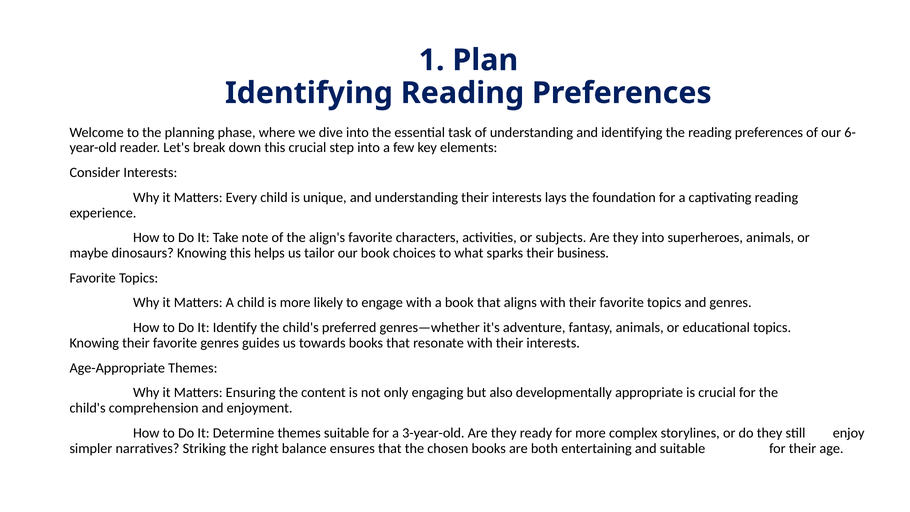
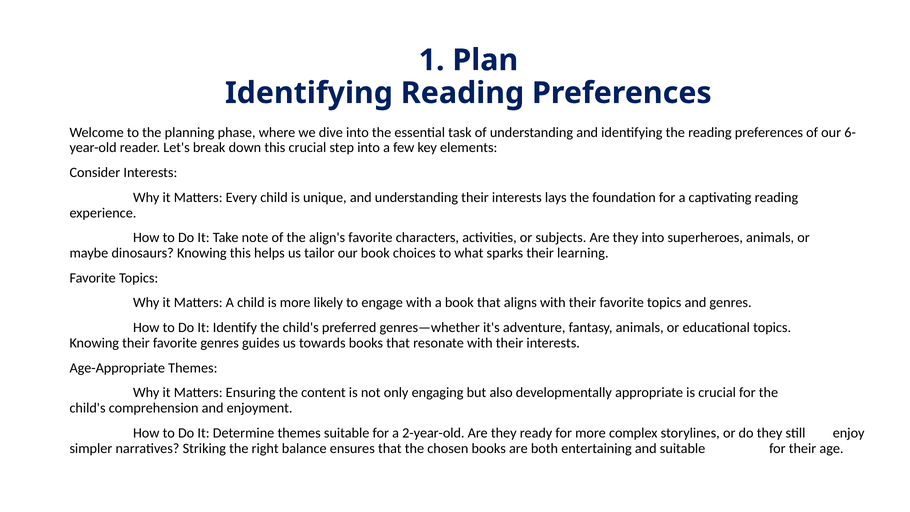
business: business -> learning
3-year-old: 3-year-old -> 2-year-old
